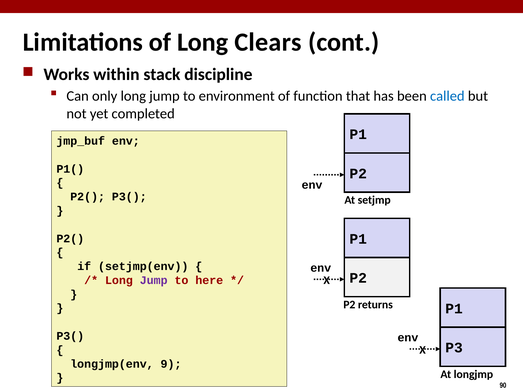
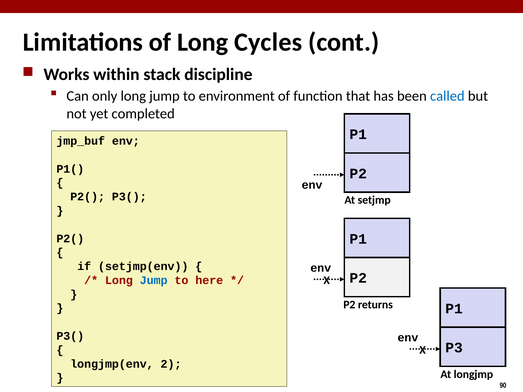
Clears: Clears -> Cycles
Jump at (154, 280) colour: purple -> blue
9: 9 -> 2
